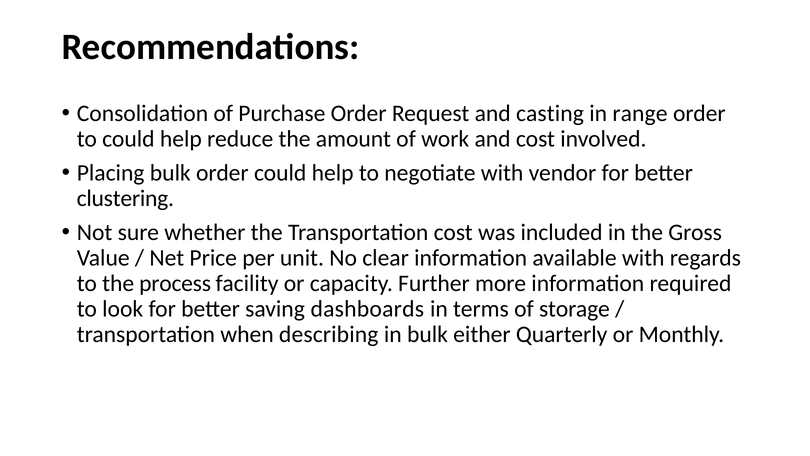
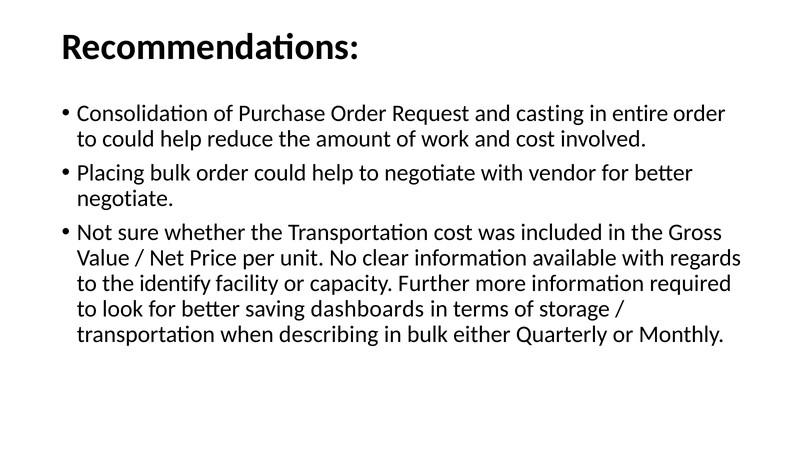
range: range -> entire
clustering at (125, 198): clustering -> negotiate
process: process -> identify
